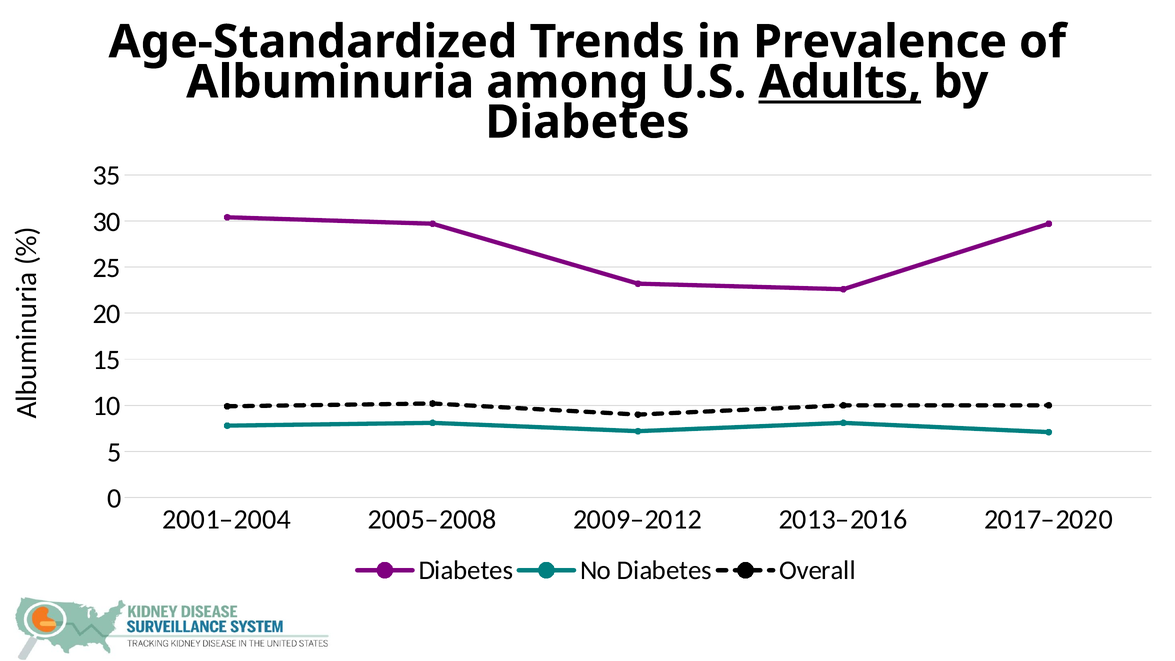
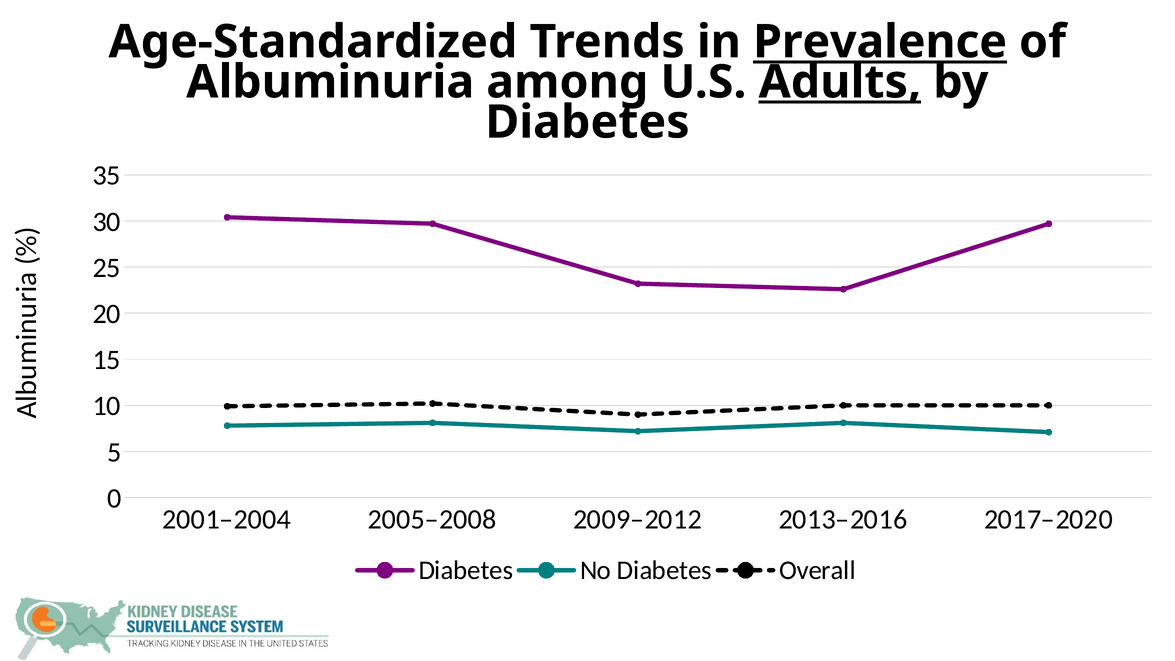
Prevalence underline: none -> present
